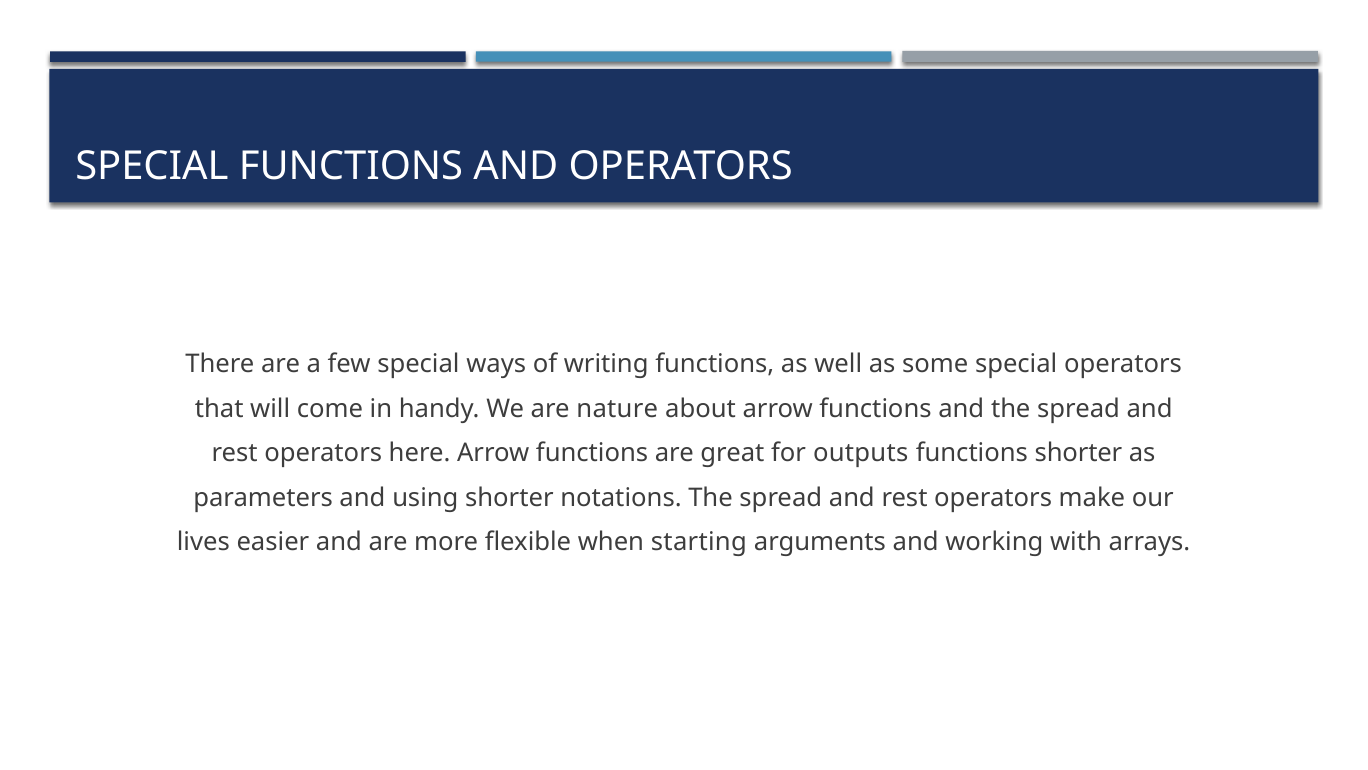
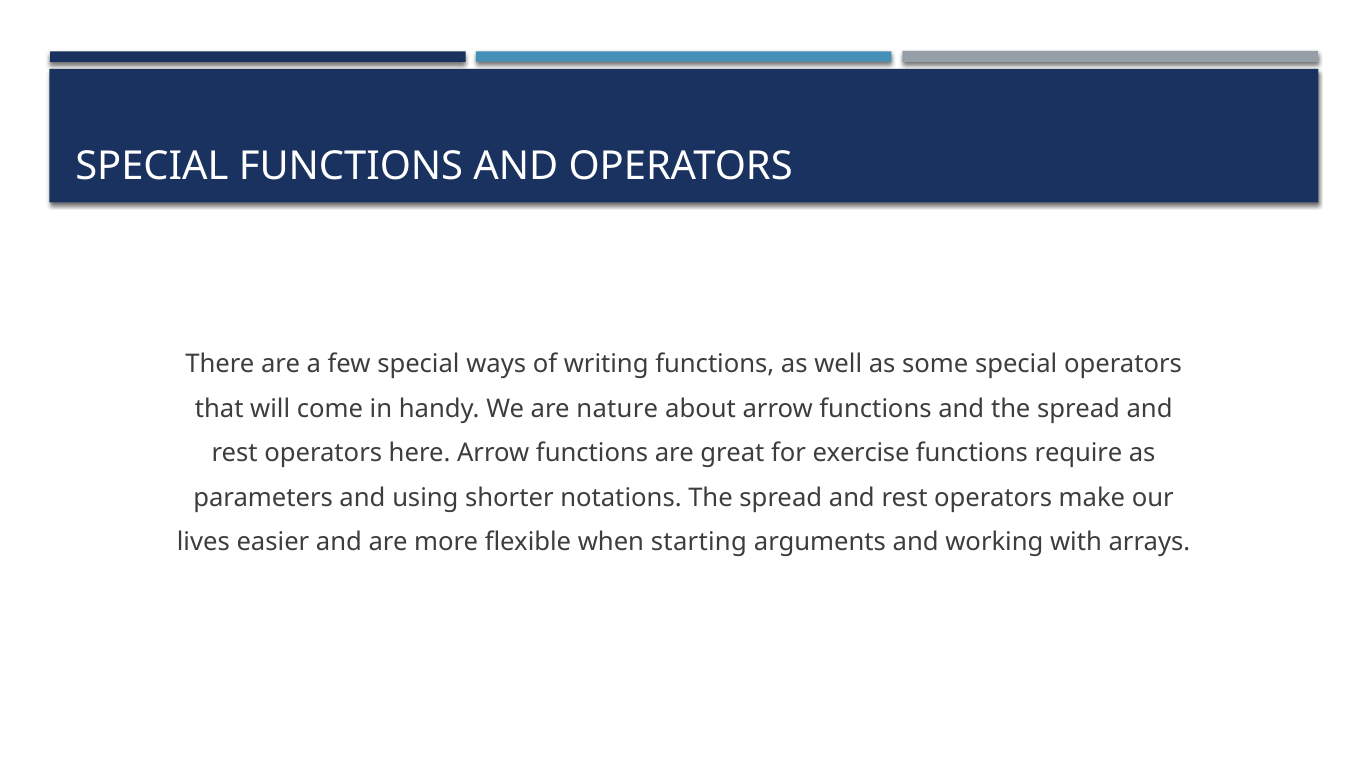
outputs: outputs -> exercise
functions shorter: shorter -> require
